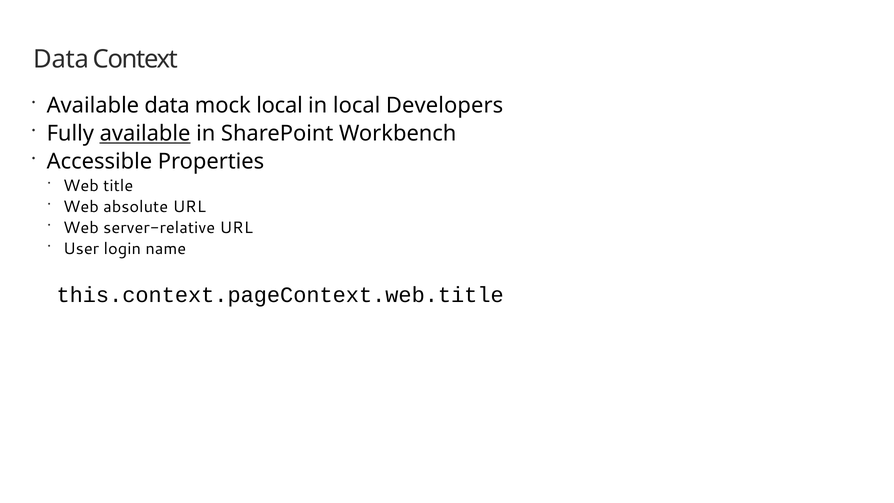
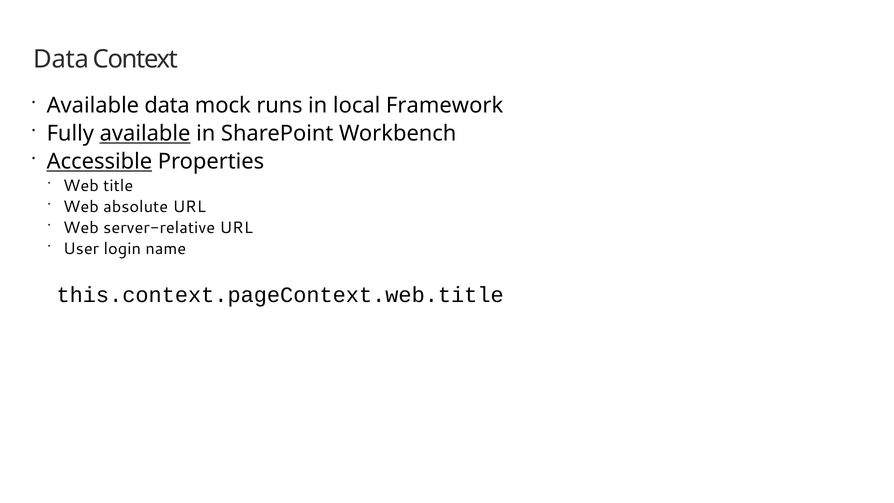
mock local: local -> runs
Developers: Developers -> Framework
Accessible underline: none -> present
